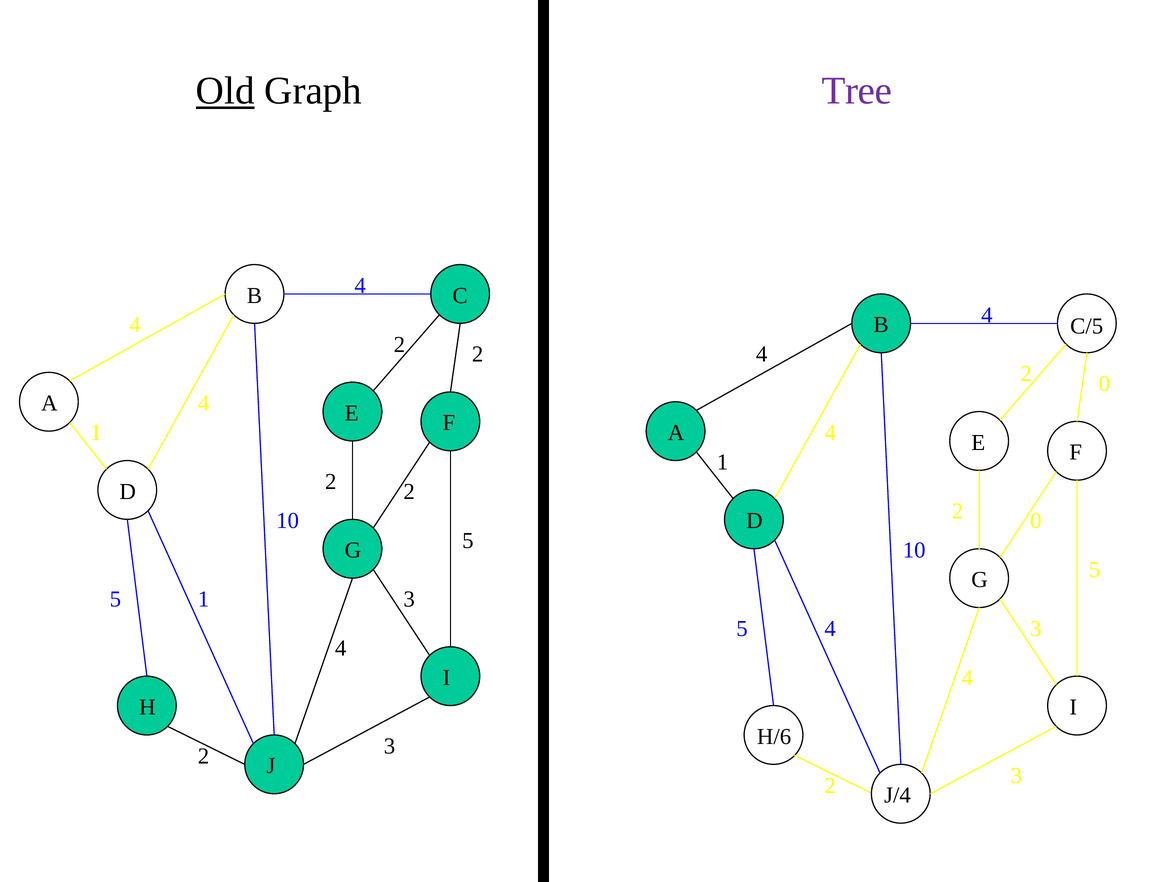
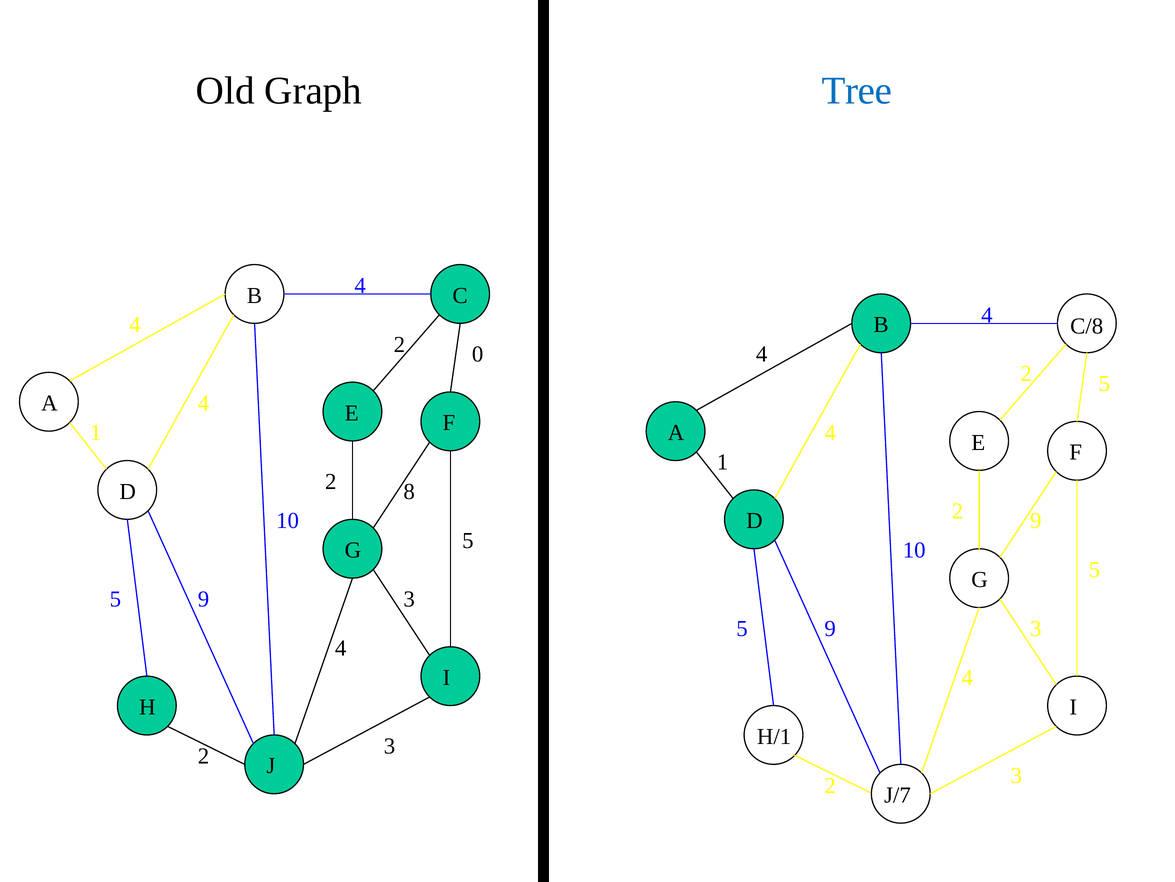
Old underline: present -> none
Tree colour: purple -> blue
C/5: C/5 -> C/8
2 at (478, 354): 2 -> 0
0 at (1104, 383): 0 -> 5
2 at (409, 491): 2 -> 8
0 at (1036, 520): 0 -> 9
1 at (204, 599): 1 -> 9
4 at (830, 628): 4 -> 9
H/6: H/6 -> H/1
J/4: J/4 -> J/7
